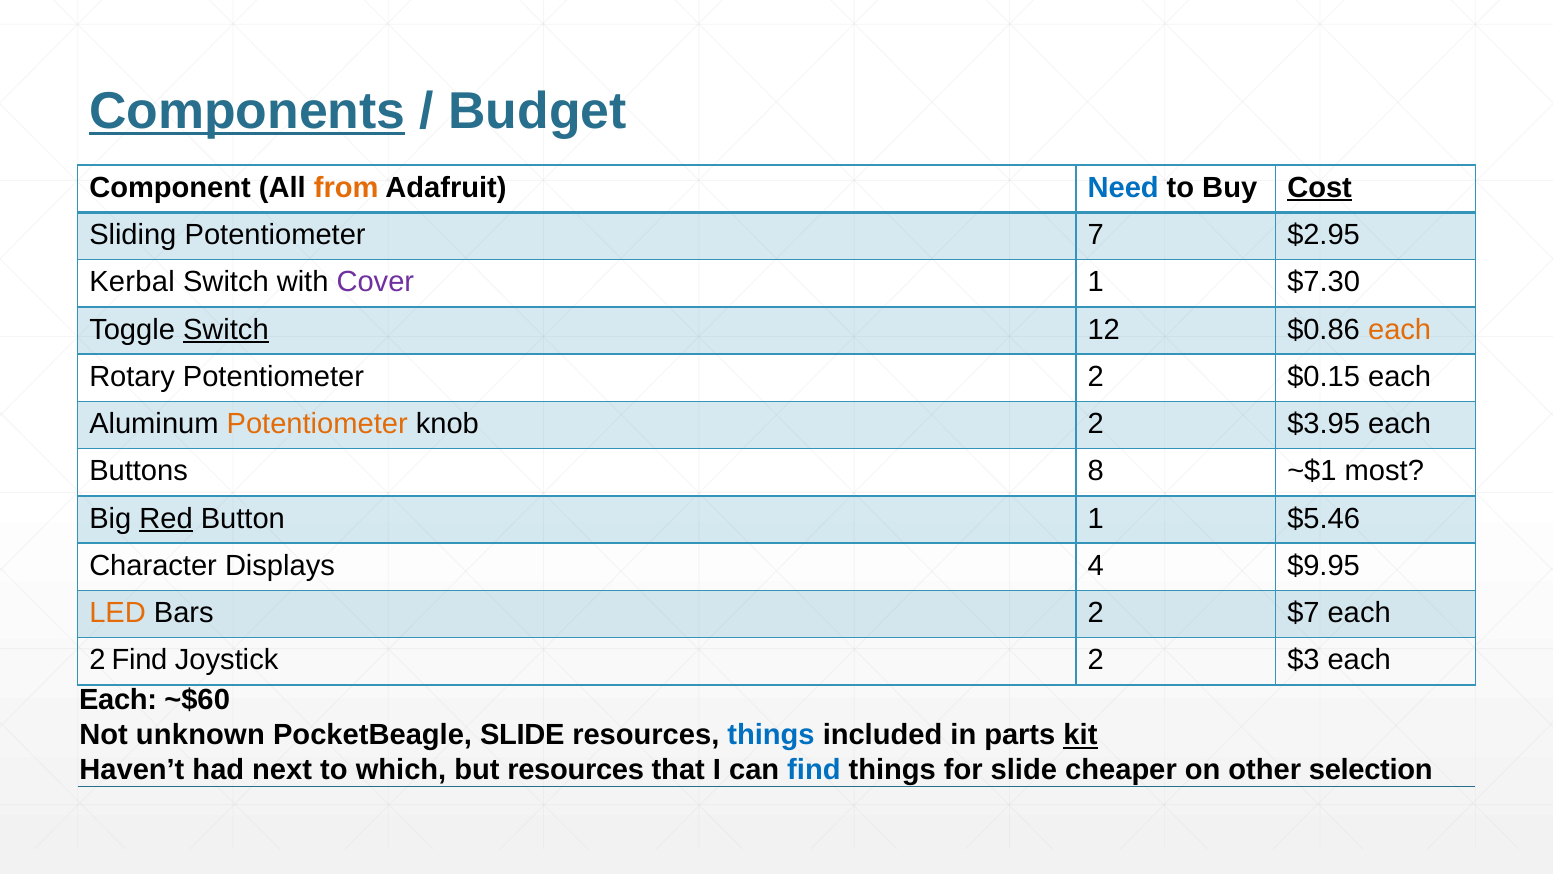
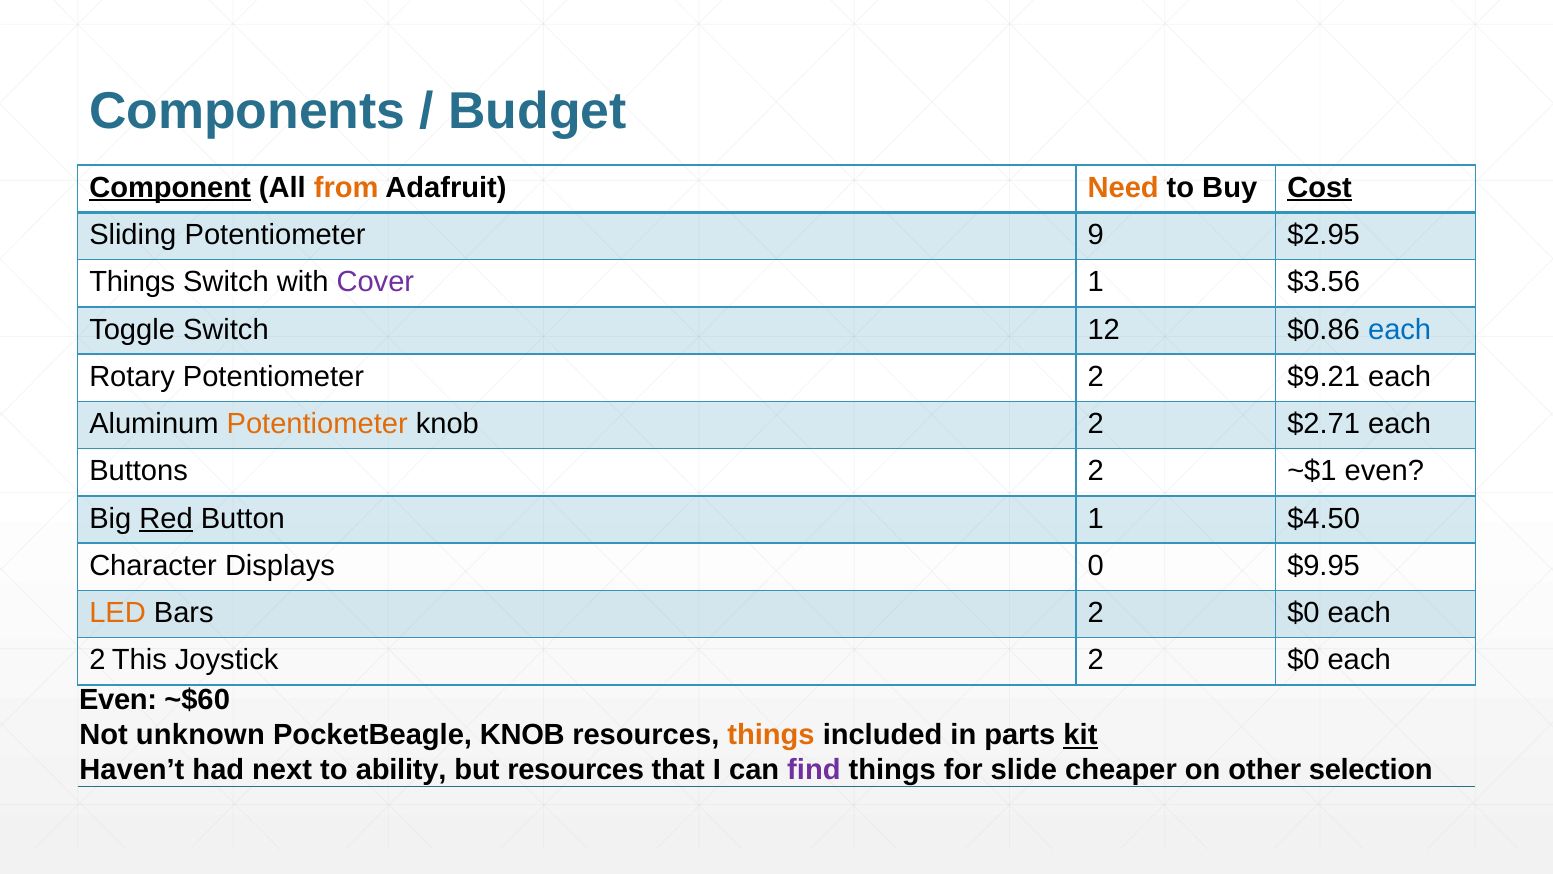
Components underline: present -> none
Component underline: none -> present
Need colour: blue -> orange
7: 7 -> 9
Kerbal at (132, 282): Kerbal -> Things
$7.30: $7.30 -> $3.56
Switch at (226, 329) underline: present -> none
each at (1400, 329) colour: orange -> blue
$0.15: $0.15 -> $9.21
$3.95: $3.95 -> $2.71
Buttons 8: 8 -> 2
~$1 most: most -> even
$5.46: $5.46 -> $4.50
4: 4 -> 0
Bars 2 $7: $7 -> $0
2 Find: Find -> This
Joystick 2 $3: $3 -> $0
Each at (118, 700): Each -> Even
PocketBeagle SLIDE: SLIDE -> KNOB
things at (771, 735) colour: blue -> orange
which: which -> ability
find at (814, 770) colour: blue -> purple
